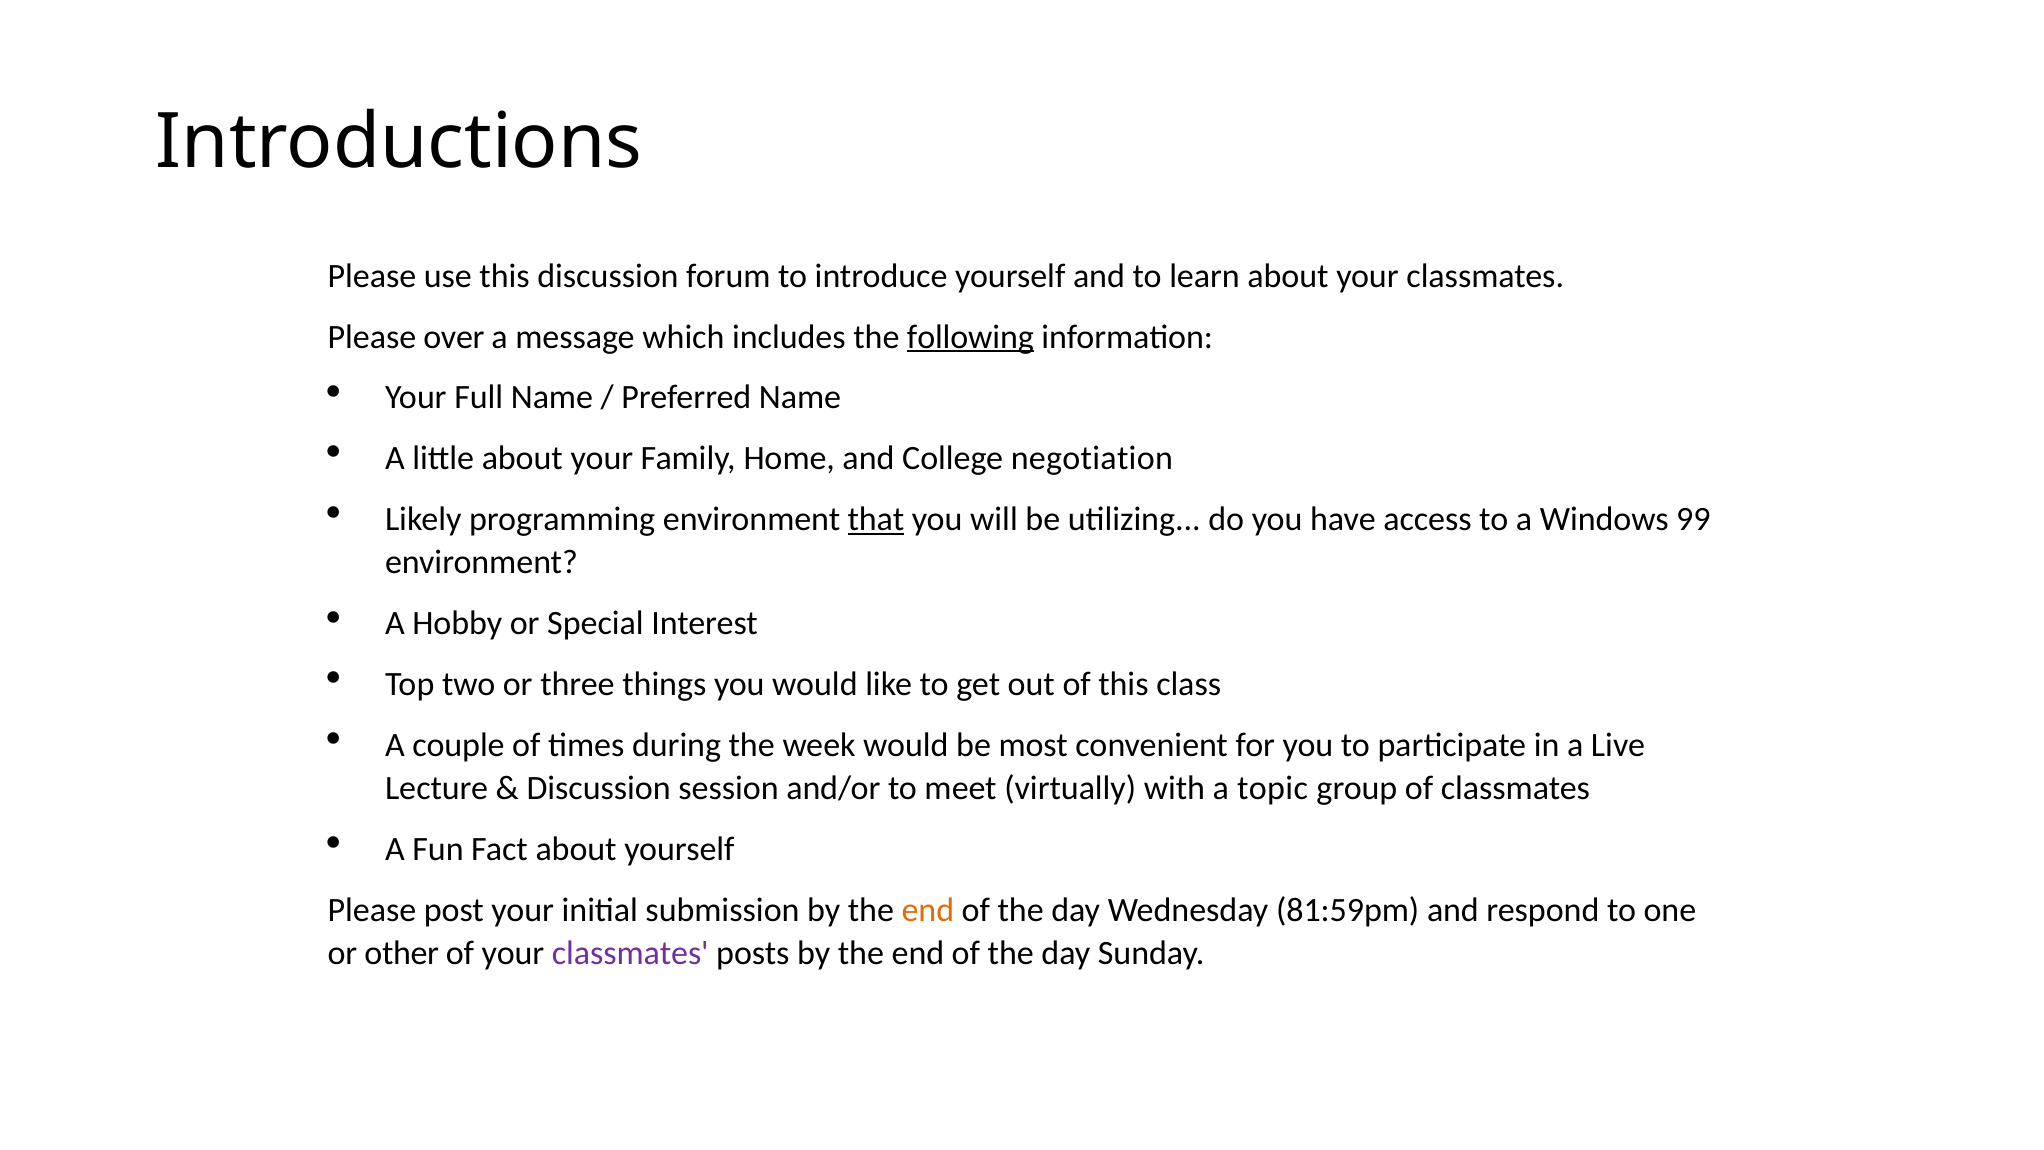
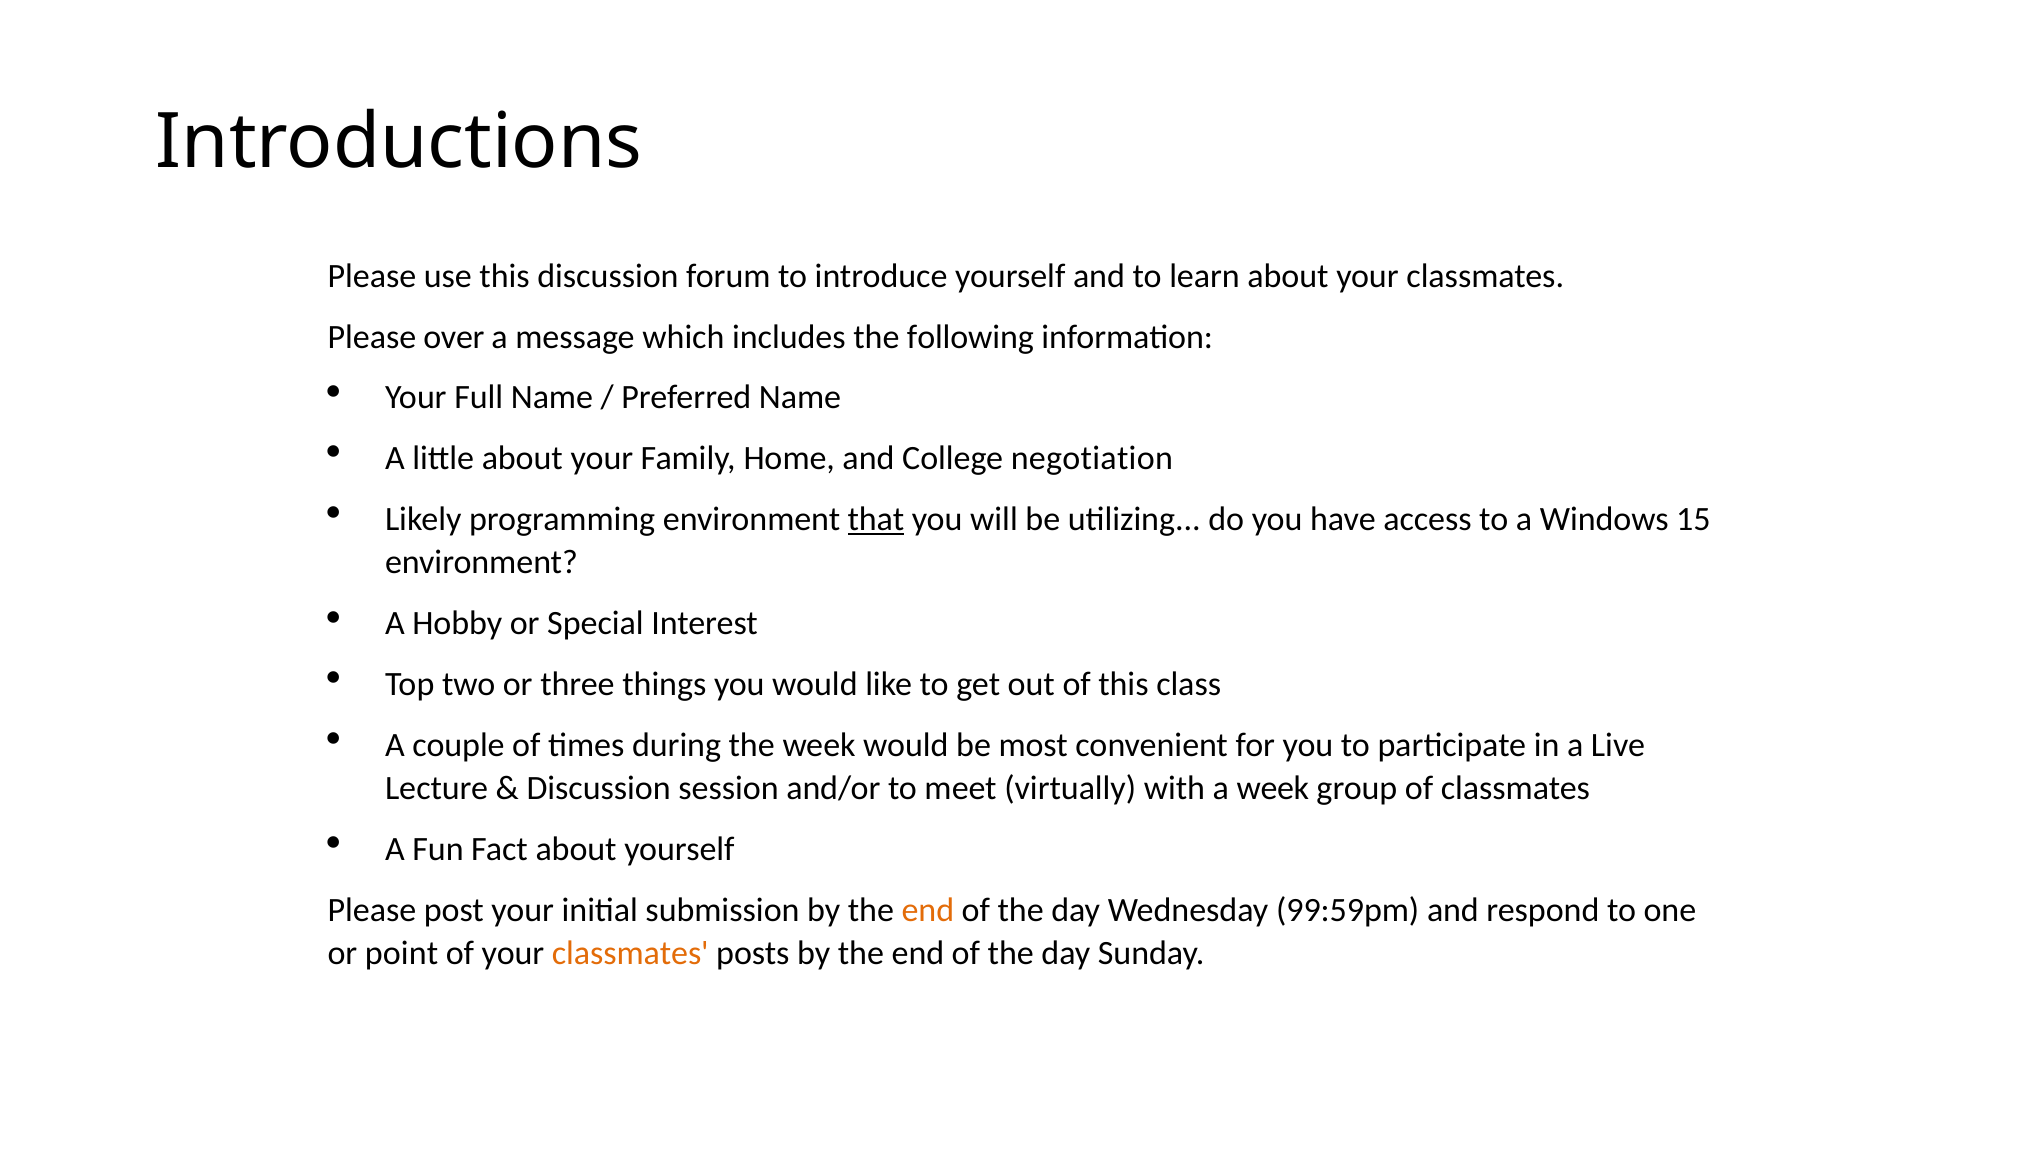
following underline: present -> none
99: 99 -> 15
a topic: topic -> week
81:59pm: 81:59pm -> 99:59pm
other: other -> point
classmates at (630, 954) colour: purple -> orange
